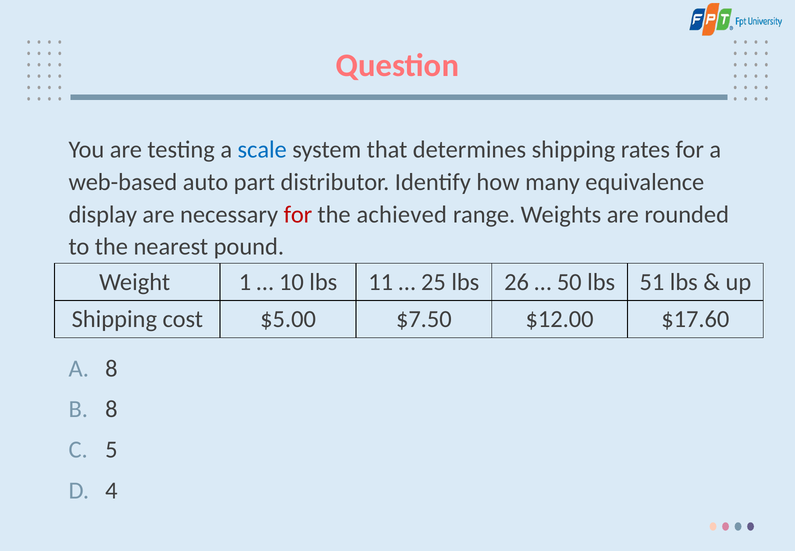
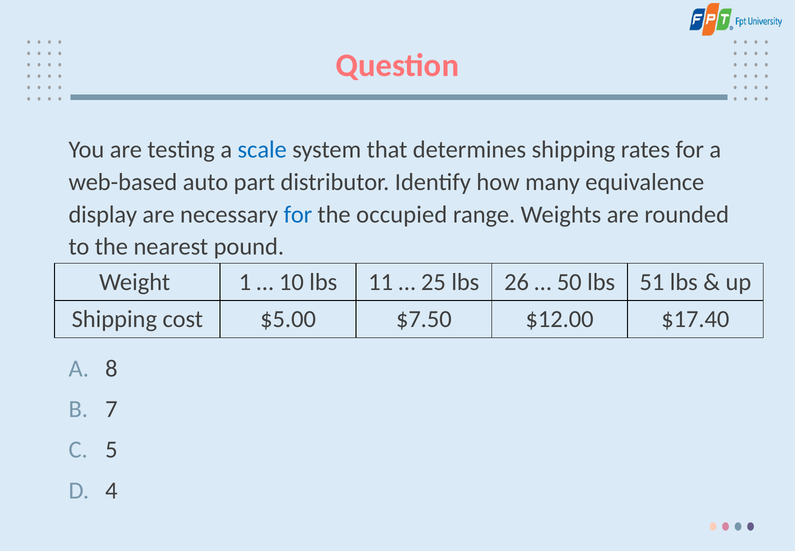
for at (298, 214) colour: red -> blue
achieved: achieved -> occupied
$17.60: $17.60 -> $17.40
8 at (111, 409): 8 -> 7
